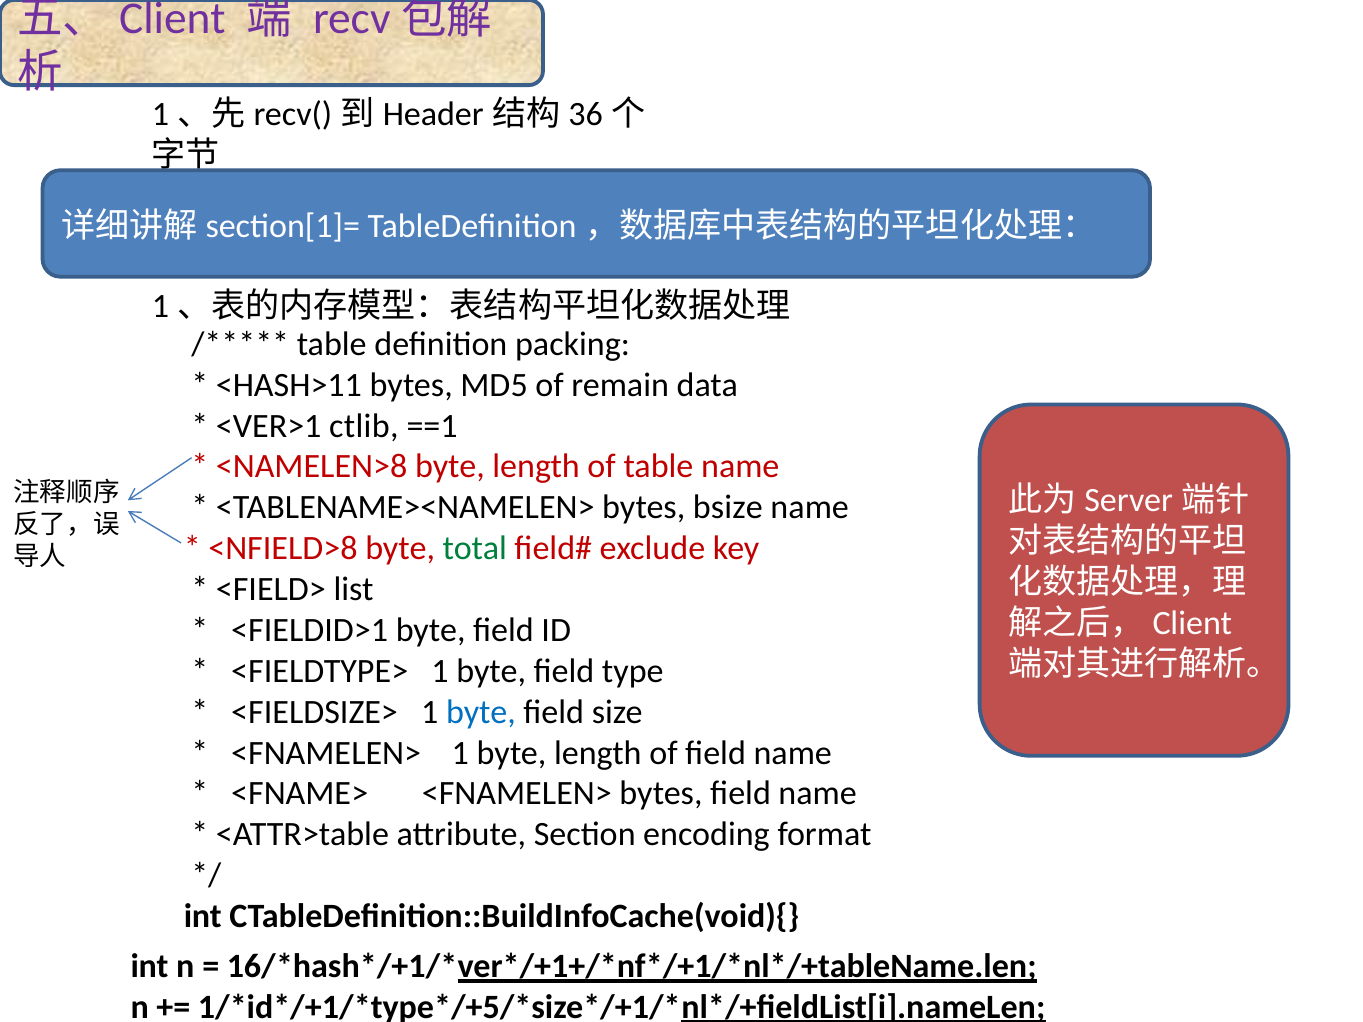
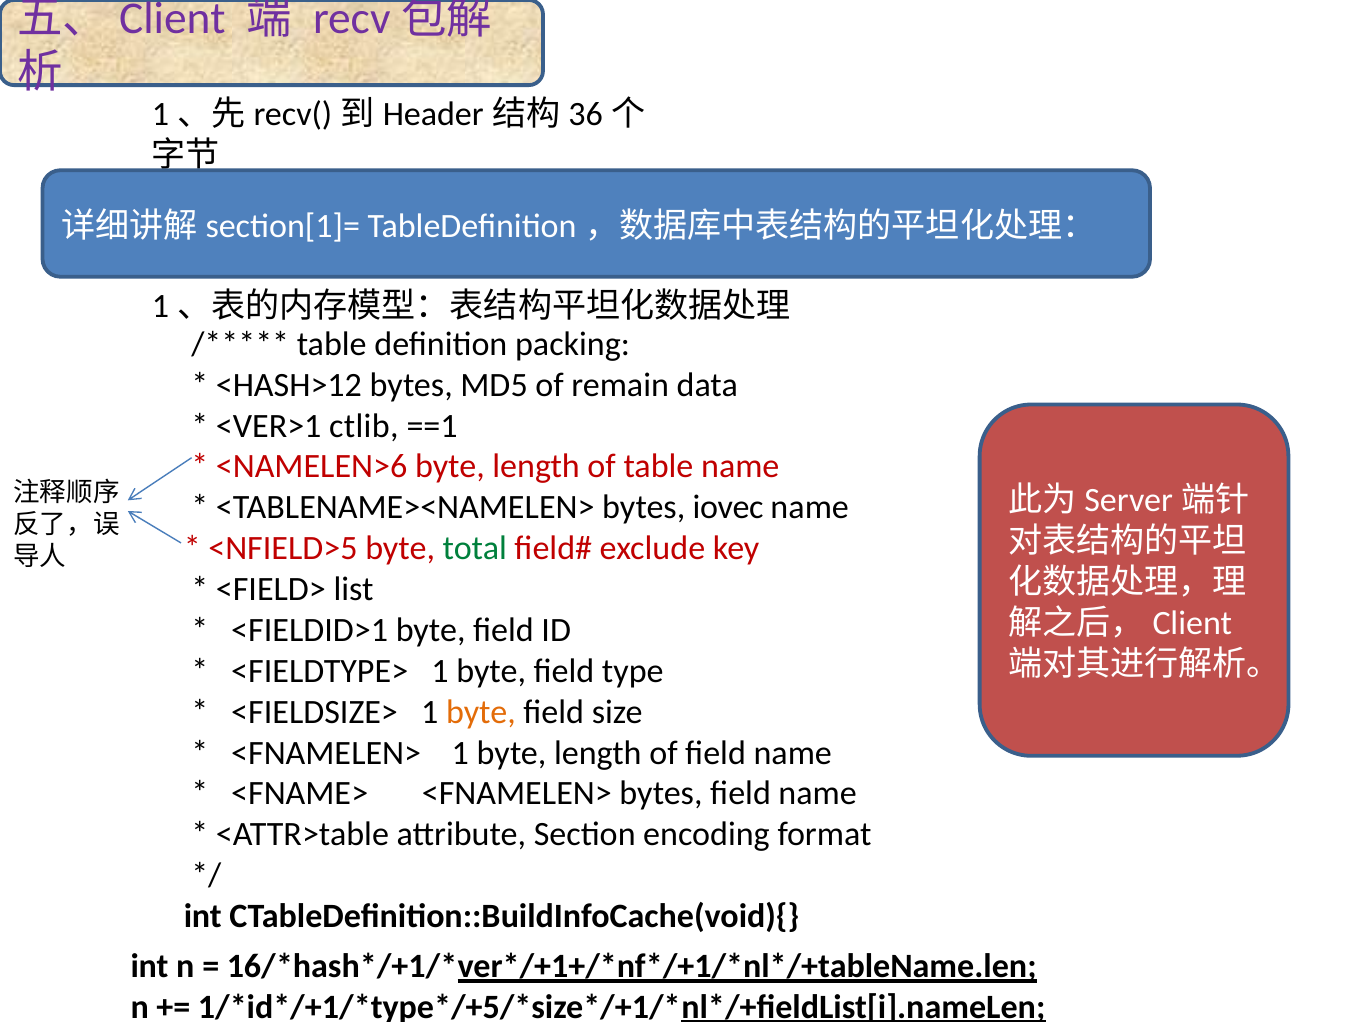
<HASH>11: <HASH>11 -> <HASH>12
<NAMELEN>8: <NAMELEN>8 -> <NAMELEN>6
bsize: bsize -> iovec
<NFIELD>8: <NFIELD>8 -> <NFIELD>5
byte at (481, 712) colour: blue -> orange
